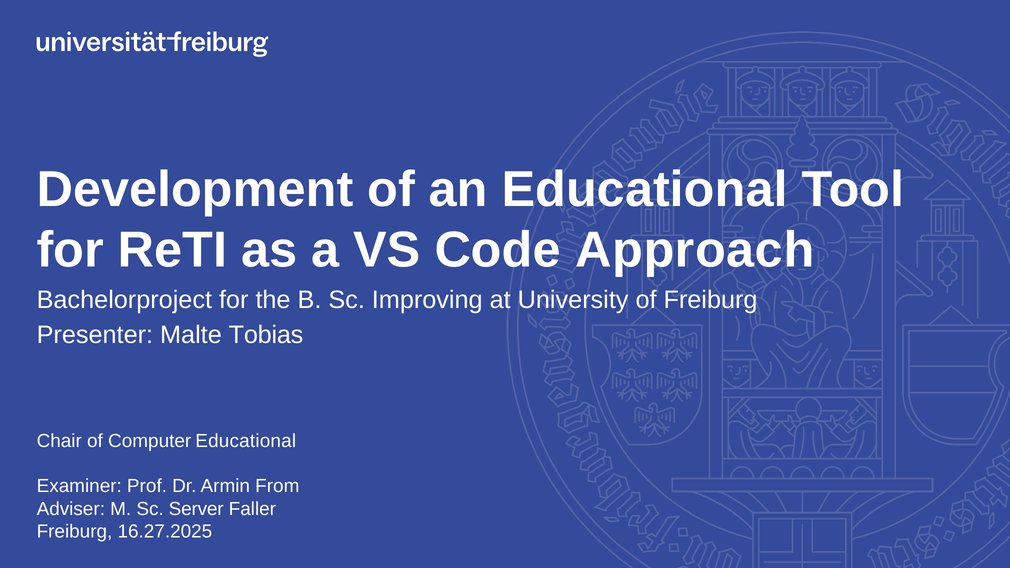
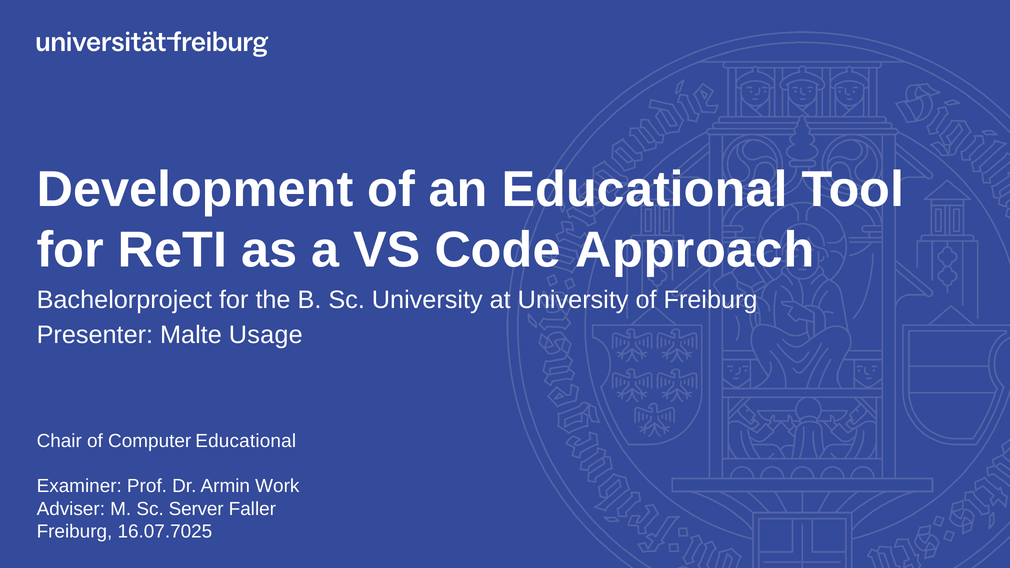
Sc Improving: Improving -> University
Tobias: Tobias -> Usage
From: From -> Work
16.27.2025: 16.27.2025 -> 16.07.7025
